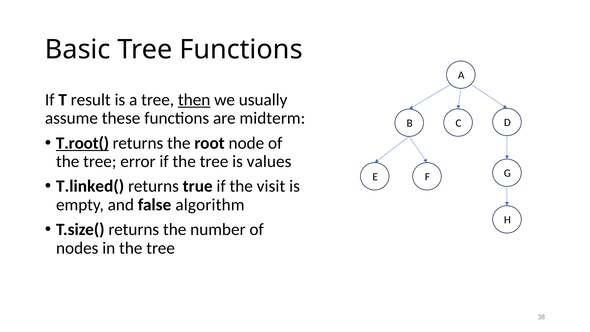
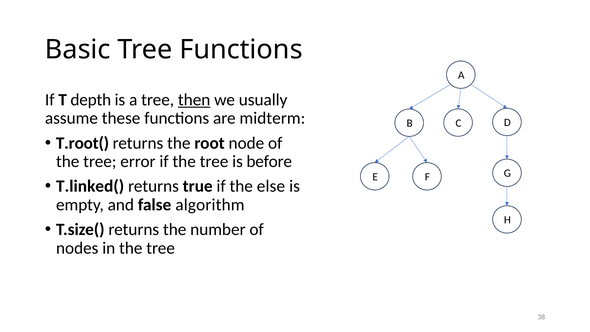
result: result -> depth
T.root( underline: present -> none
values: values -> before
visit: visit -> else
